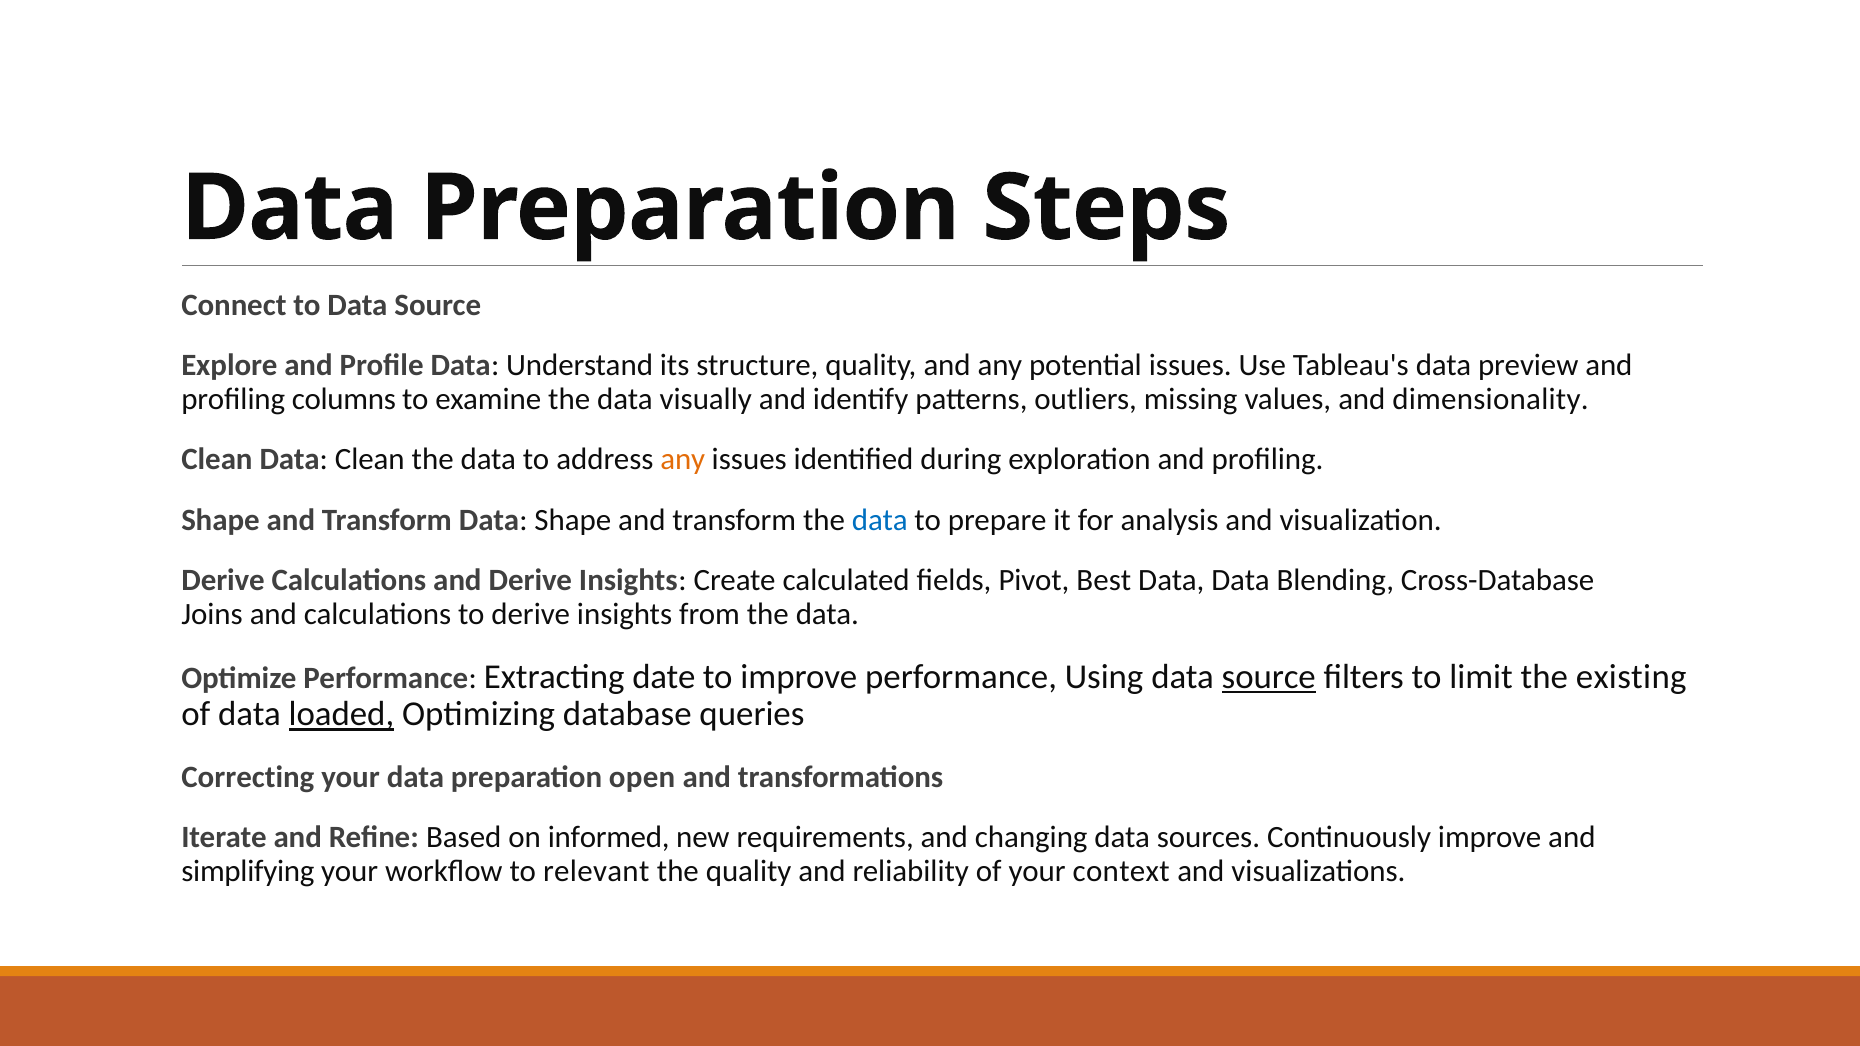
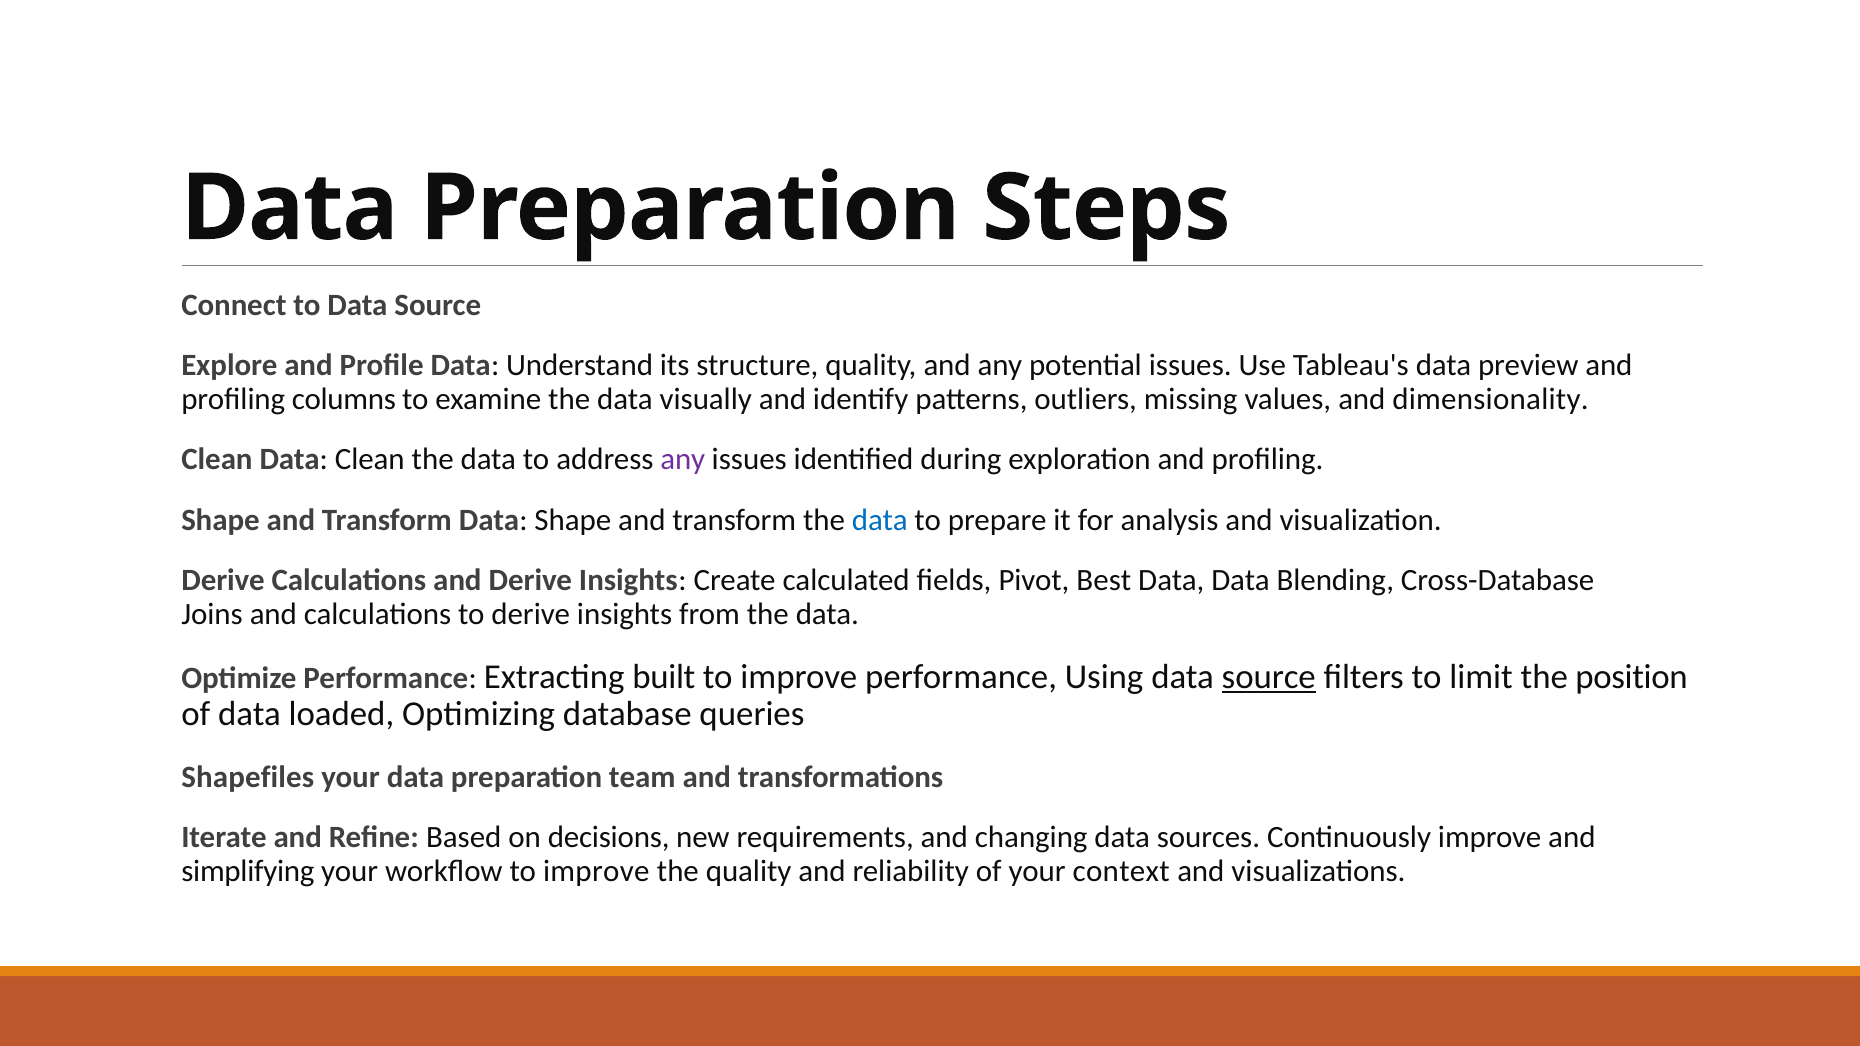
any at (683, 460) colour: orange -> purple
date: date -> built
existing: existing -> position
loaded underline: present -> none
Correcting: Correcting -> Shapefiles
open: open -> team
informed: informed -> decisions
workflow to relevant: relevant -> improve
